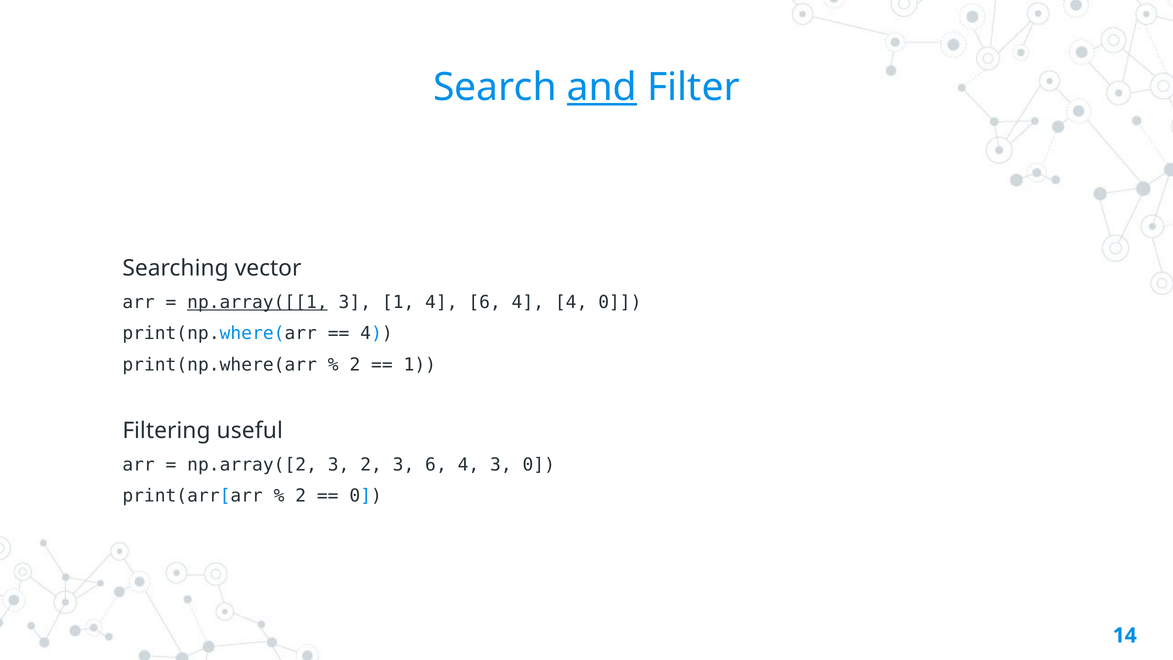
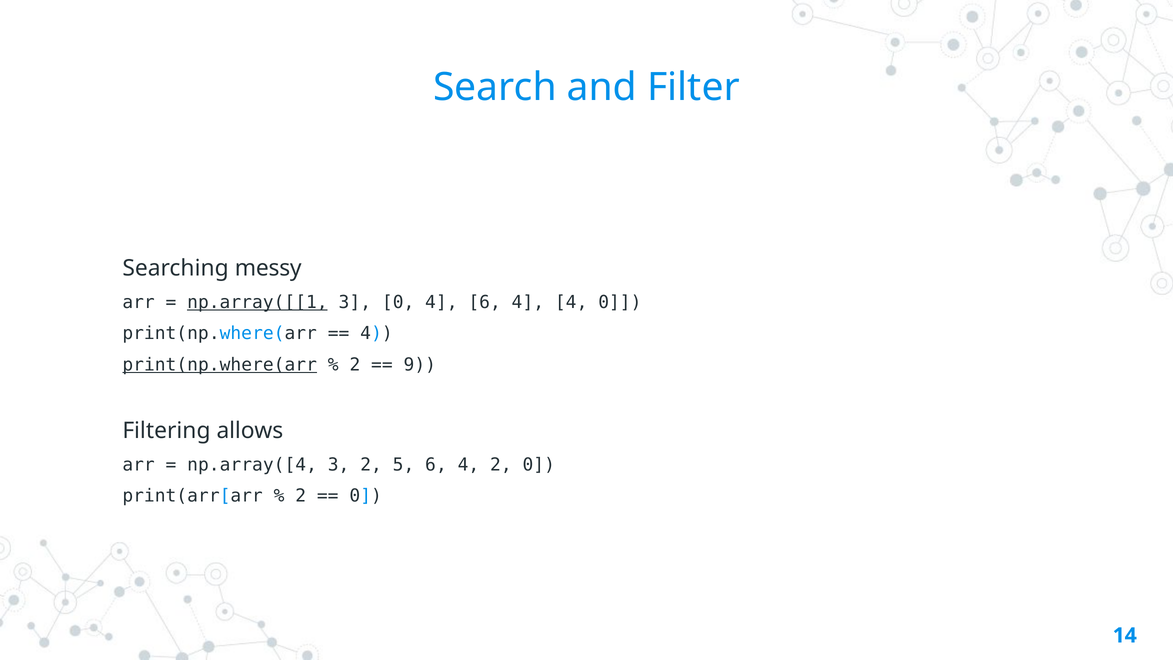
and underline: present -> none
vector: vector -> messy
3 1: 1 -> 0
print(np.where(arr at (220, 365) underline: none -> present
1 at (420, 365): 1 -> 9
useful: useful -> allows
np.array([2: np.array([2 -> np.array([4
2 3: 3 -> 5
4 3: 3 -> 2
